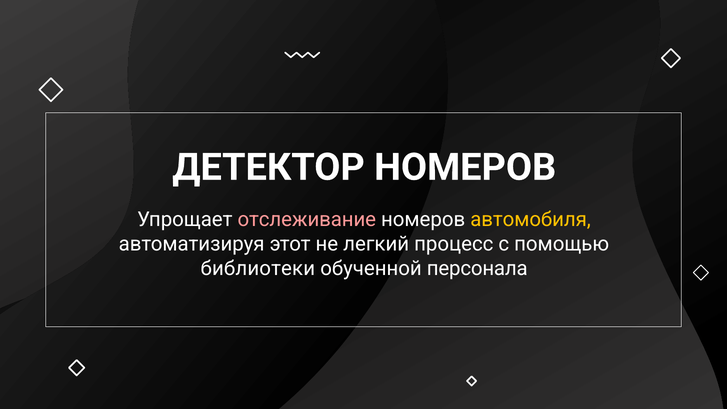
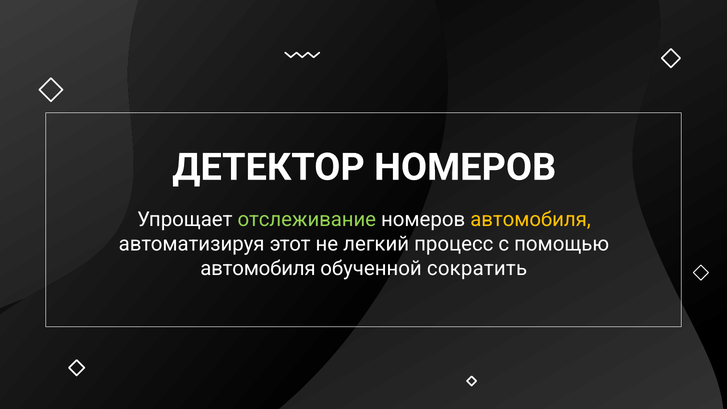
отслеживание colour: pink -> light green
библиотеки at (258, 269): библиотеки -> автомобиля
персонала: персонала -> сократить
